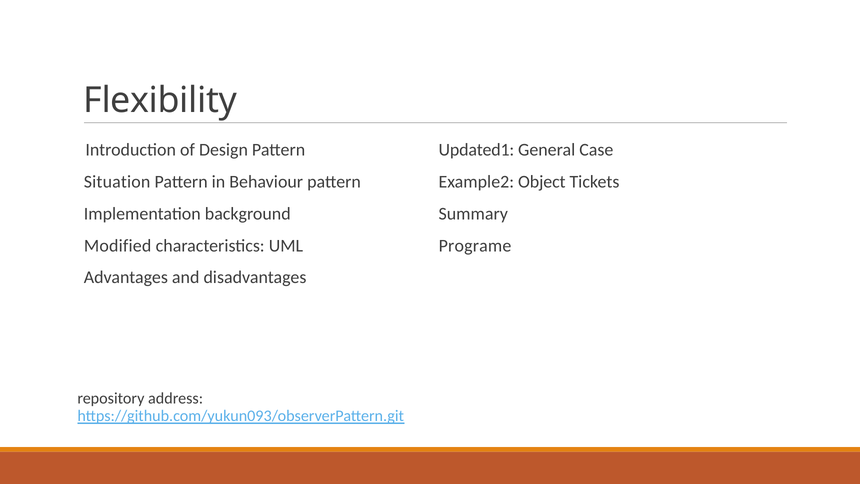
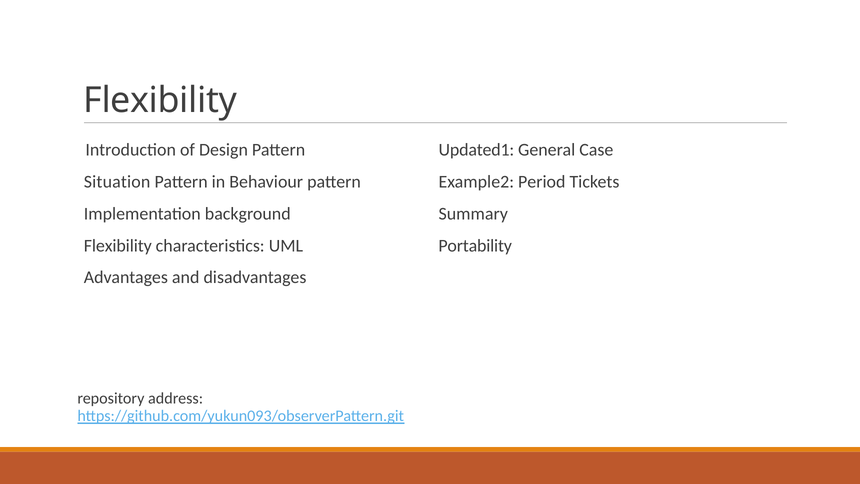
Object: Object -> Period
Modified at (118, 246): Modified -> Flexibility
Programe: Programe -> Portability
